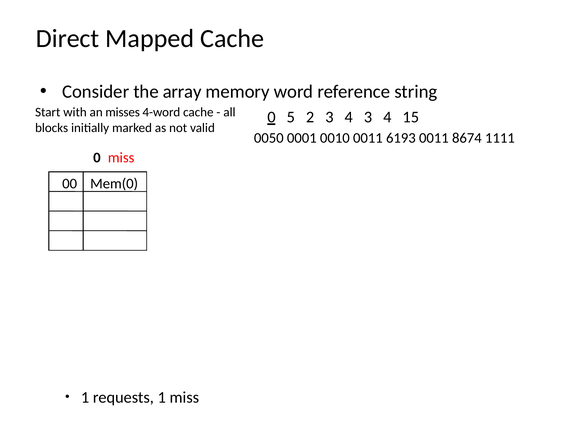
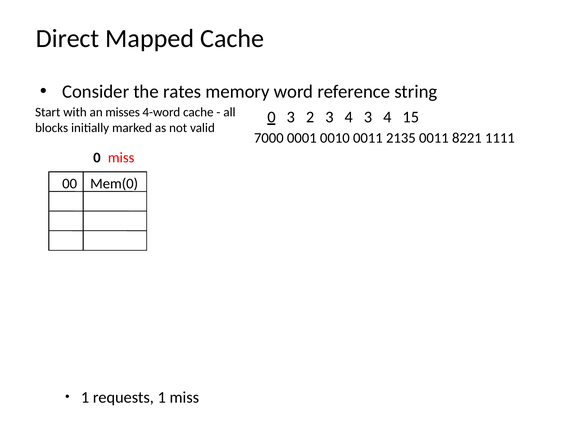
array: array -> rates
0 5: 5 -> 3
0050: 0050 -> 7000
6193: 6193 -> 2135
8674: 8674 -> 8221
